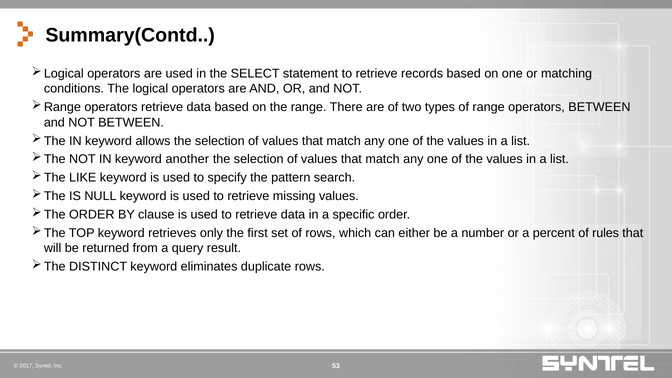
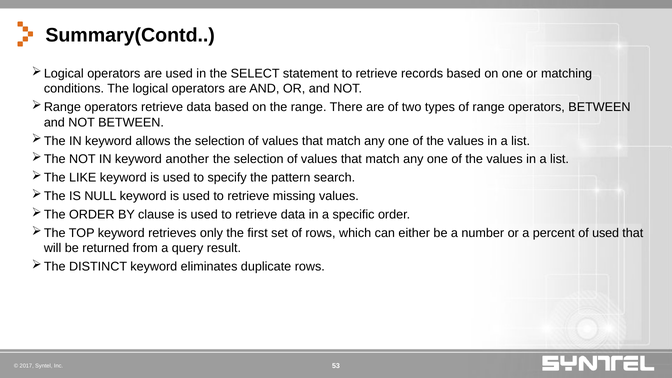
of rules: rules -> used
